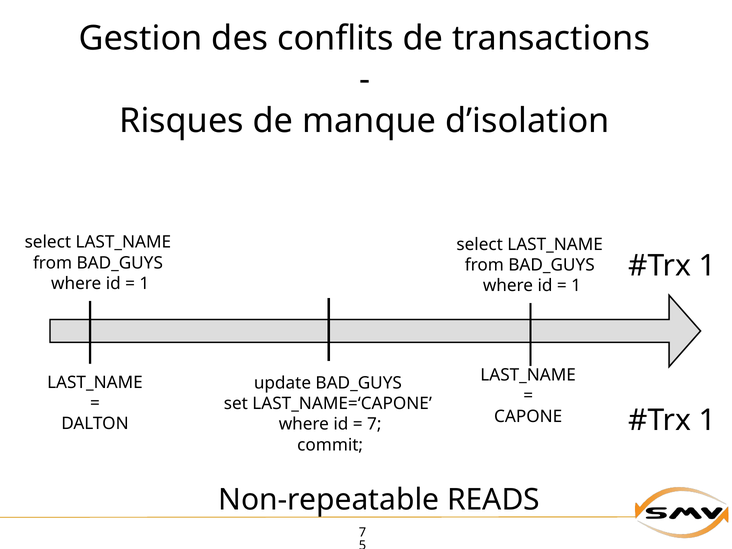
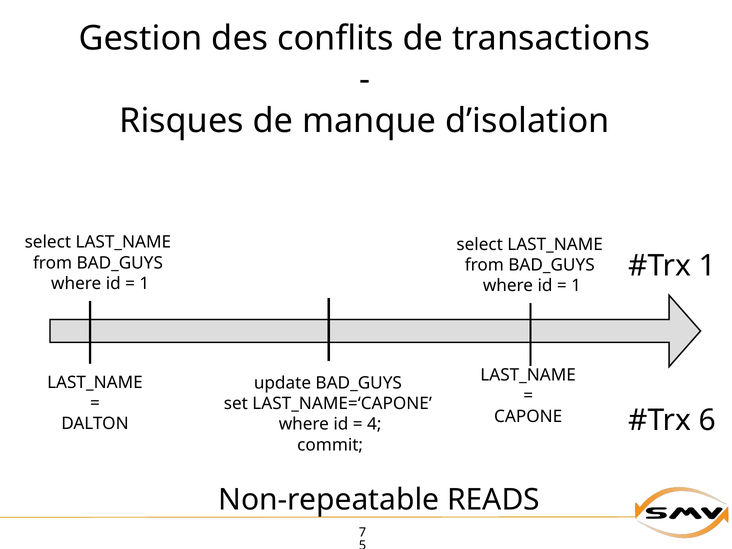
1 at (707, 420): 1 -> 6
7 at (374, 424): 7 -> 4
